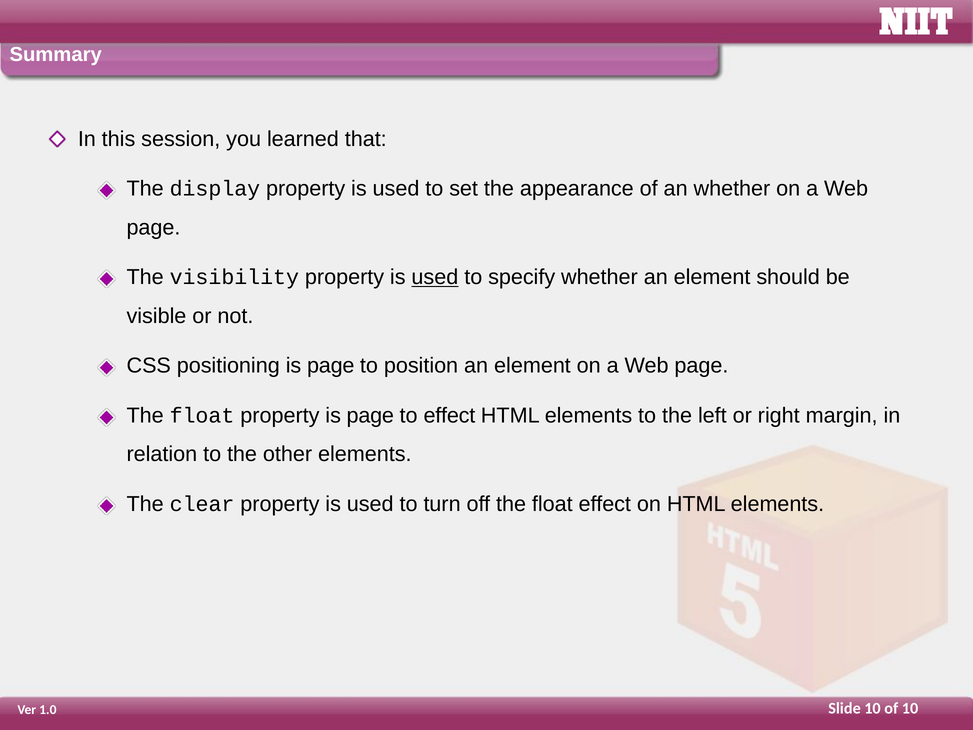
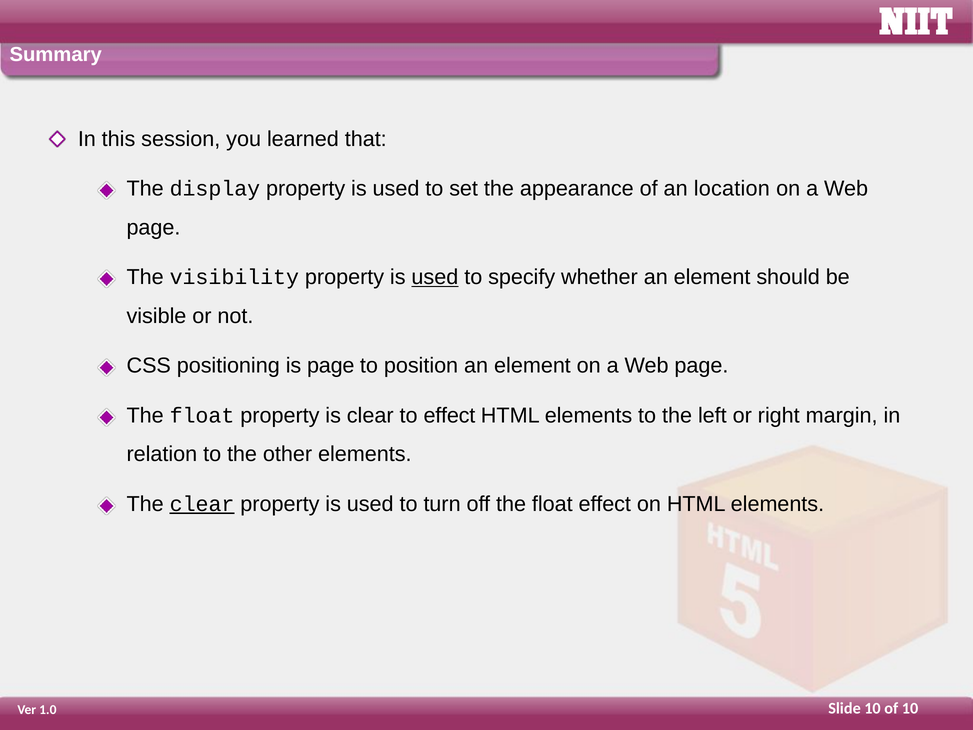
an whether: whether -> location
property is page: page -> clear
clear at (202, 504) underline: none -> present
